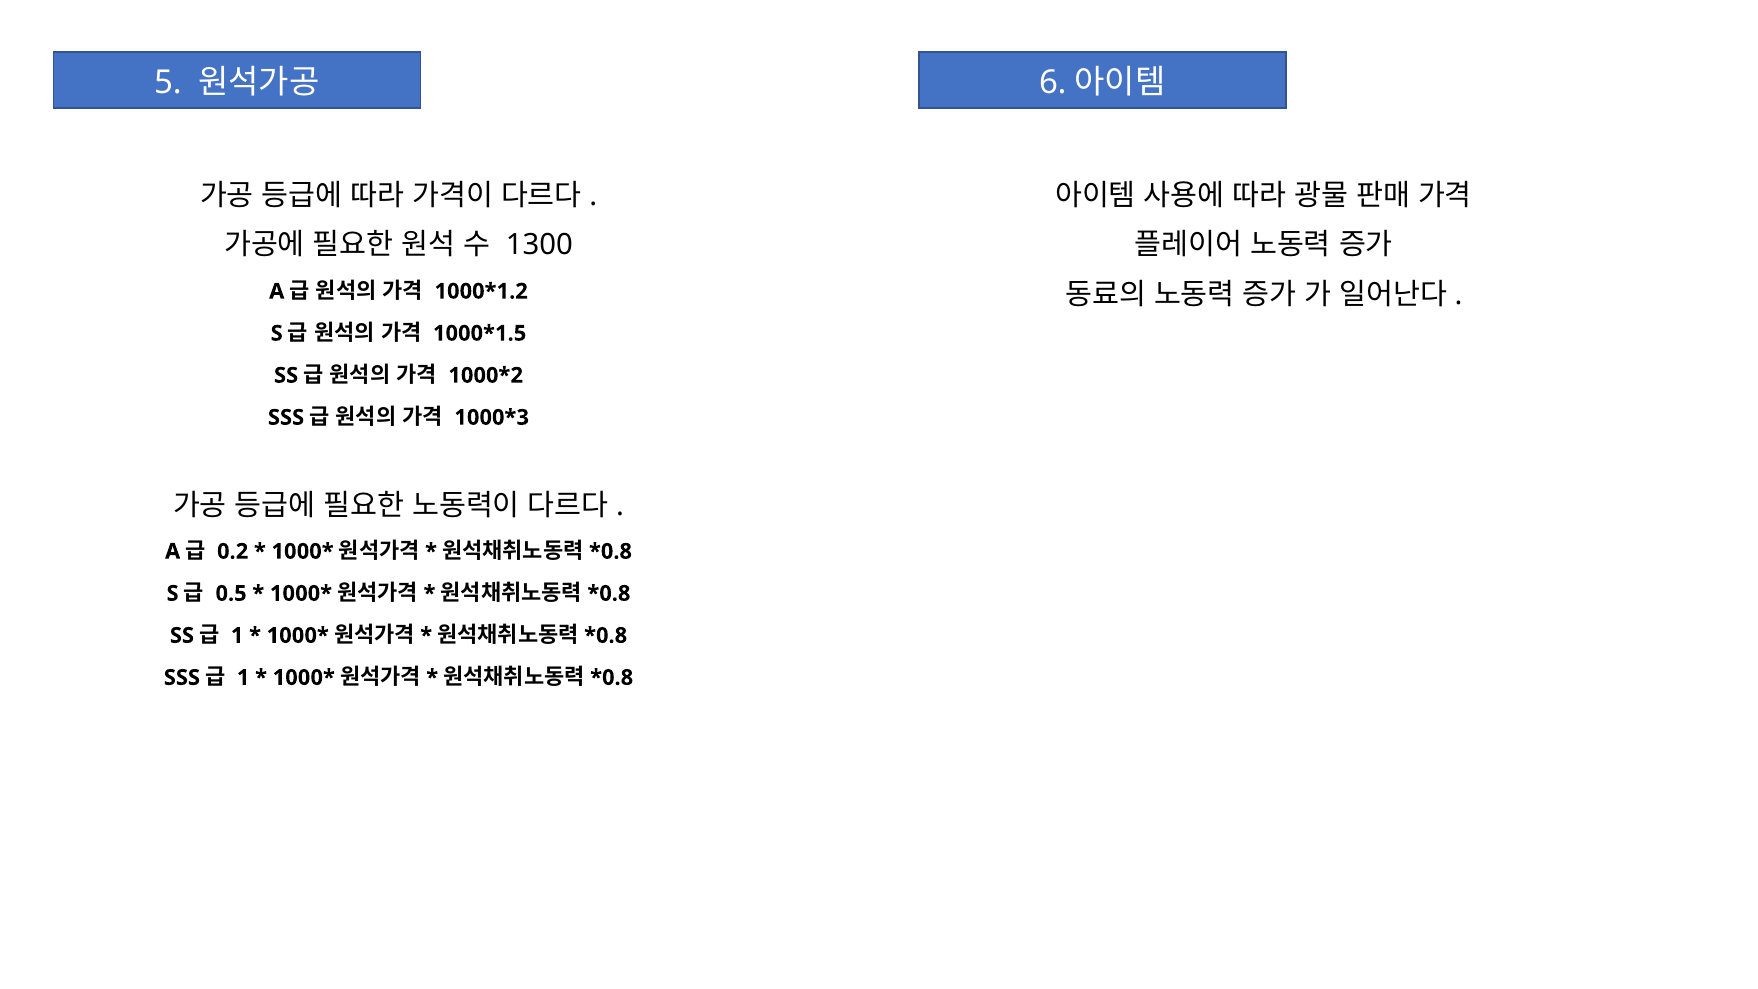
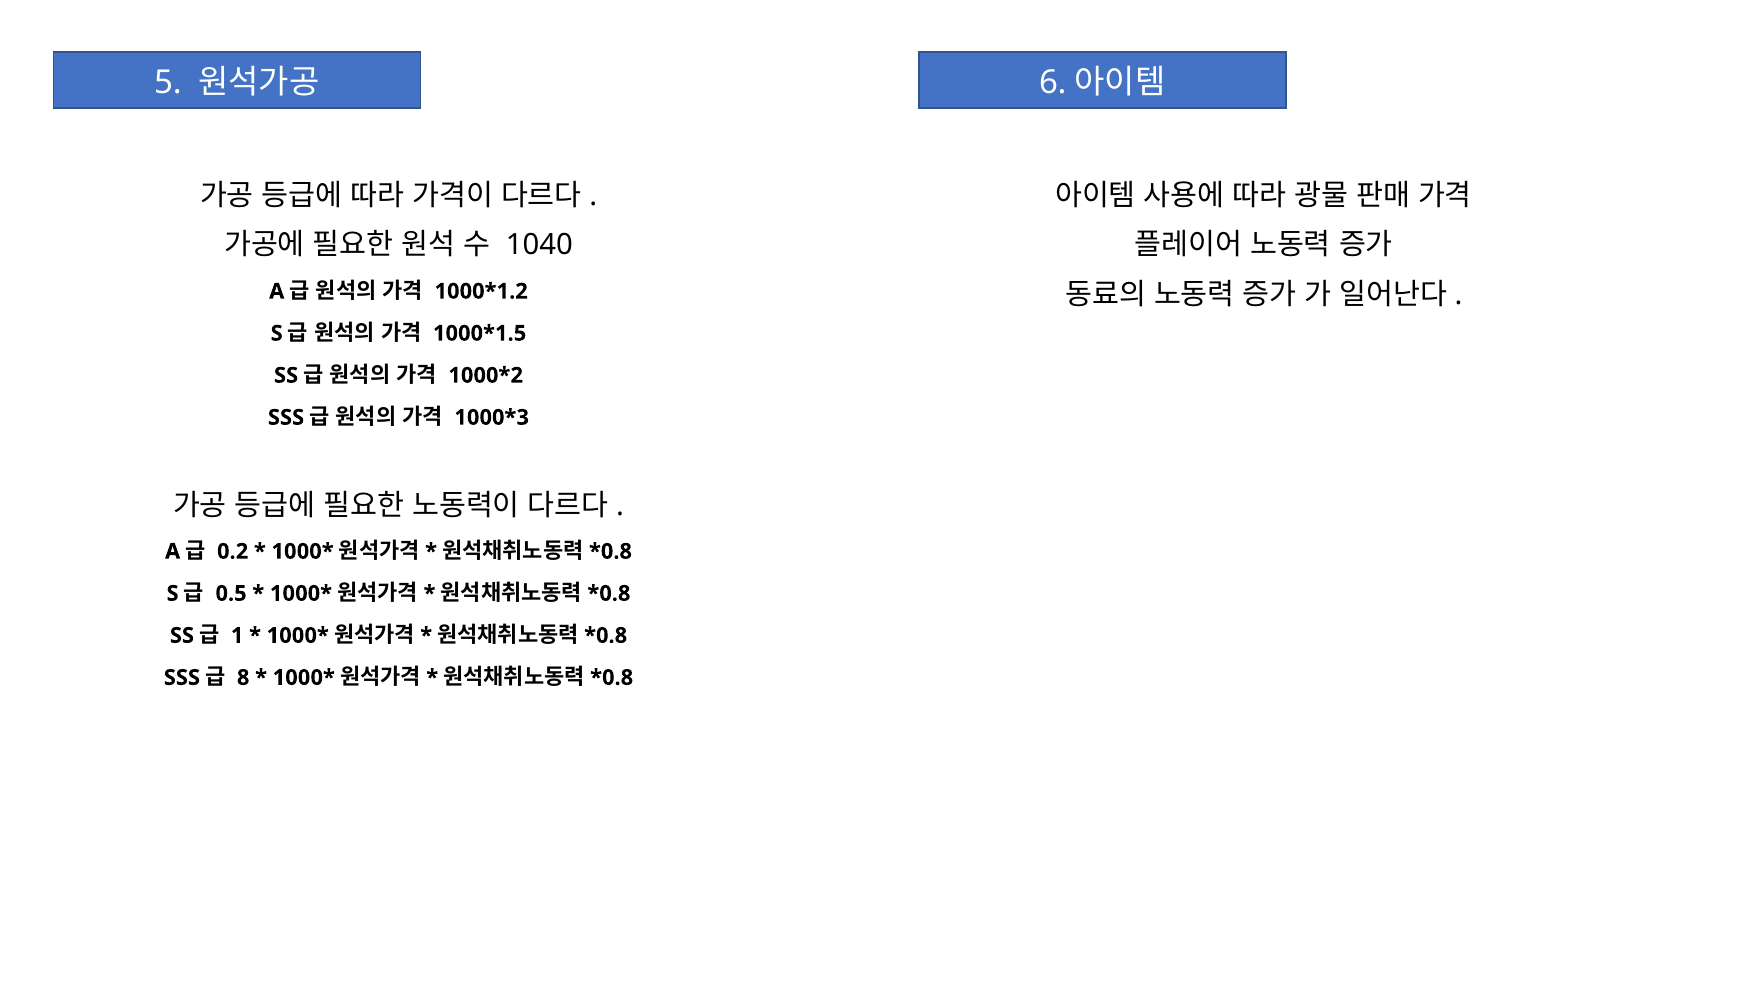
1300: 1300 -> 1040
1 at (243, 678): 1 -> 8
